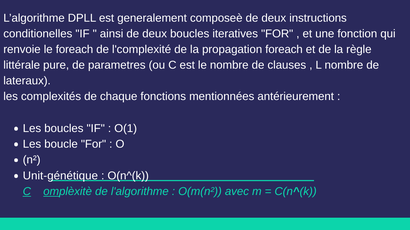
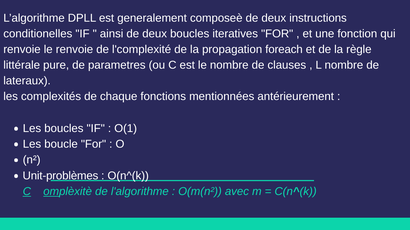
le foreach: foreach -> renvoie
Unit-génétique: Unit-génétique -> Unit-problèmes
